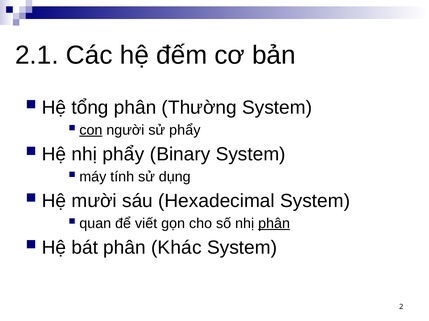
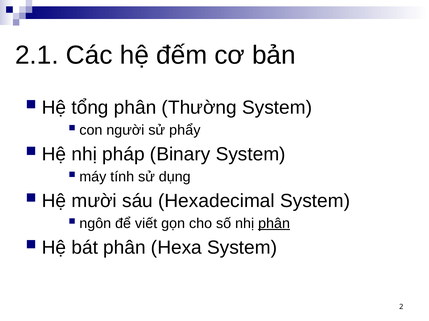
con underline: present -> none
nhị phẩy: phẩy -> pháp
quan: quan -> ngôn
Khác: Khác -> Hexa
